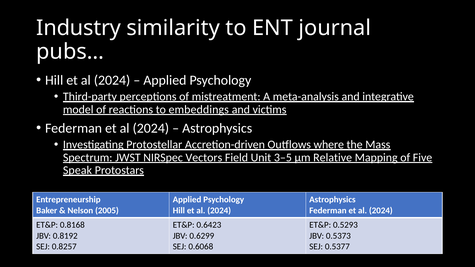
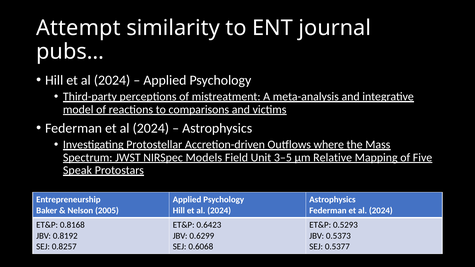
Industry: Industry -> Attempt
embeddings: embeddings -> comparisons
Vectors: Vectors -> Models
